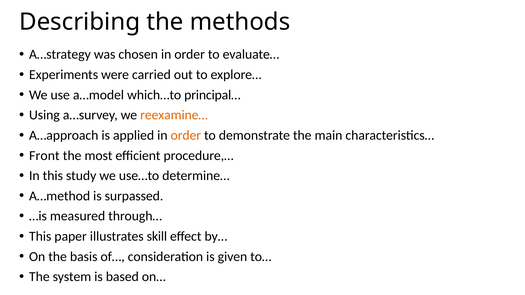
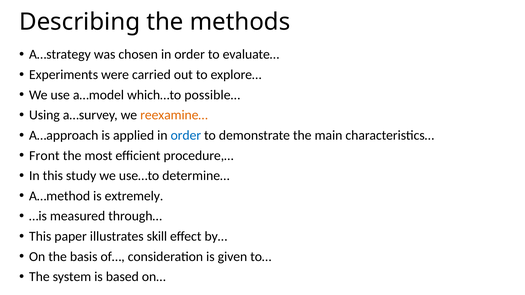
principal…: principal… -> possible…
order at (186, 135) colour: orange -> blue
surpassed: surpassed -> extremely
